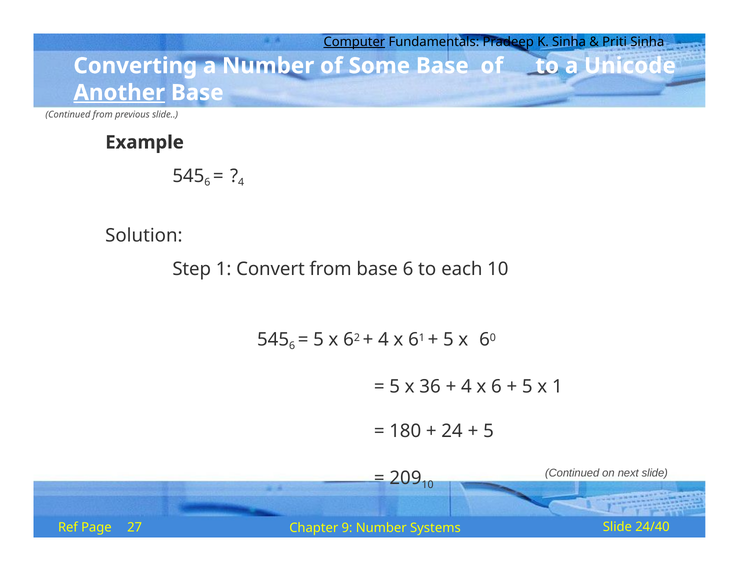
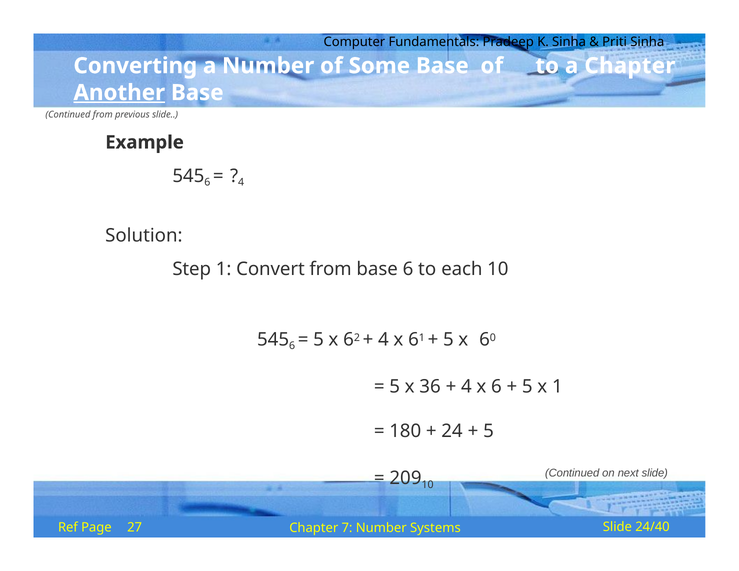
Computer underline: present -> none
a Unicode: Unicode -> Chapter
9: 9 -> 7
